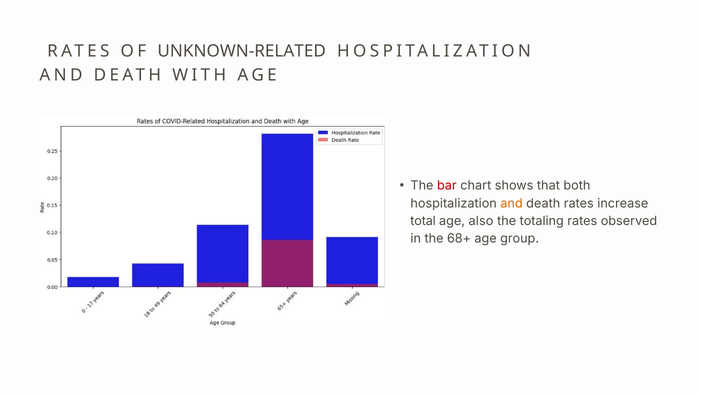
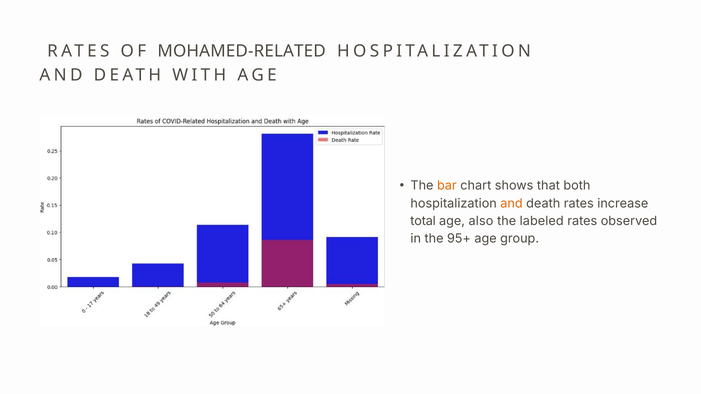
UNKNOWN-RELATED: UNKNOWN-RELATED -> MOHAMED-RELATED
bar colour: red -> orange
totaling: totaling -> labeled
68+: 68+ -> 95+
